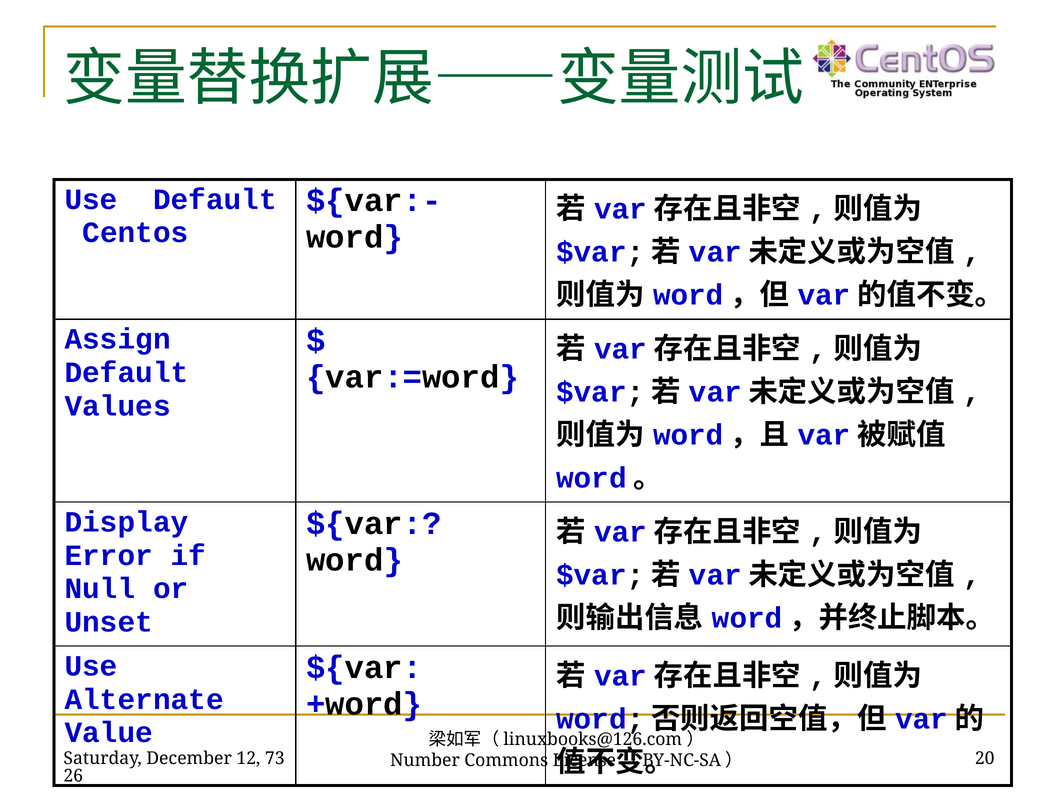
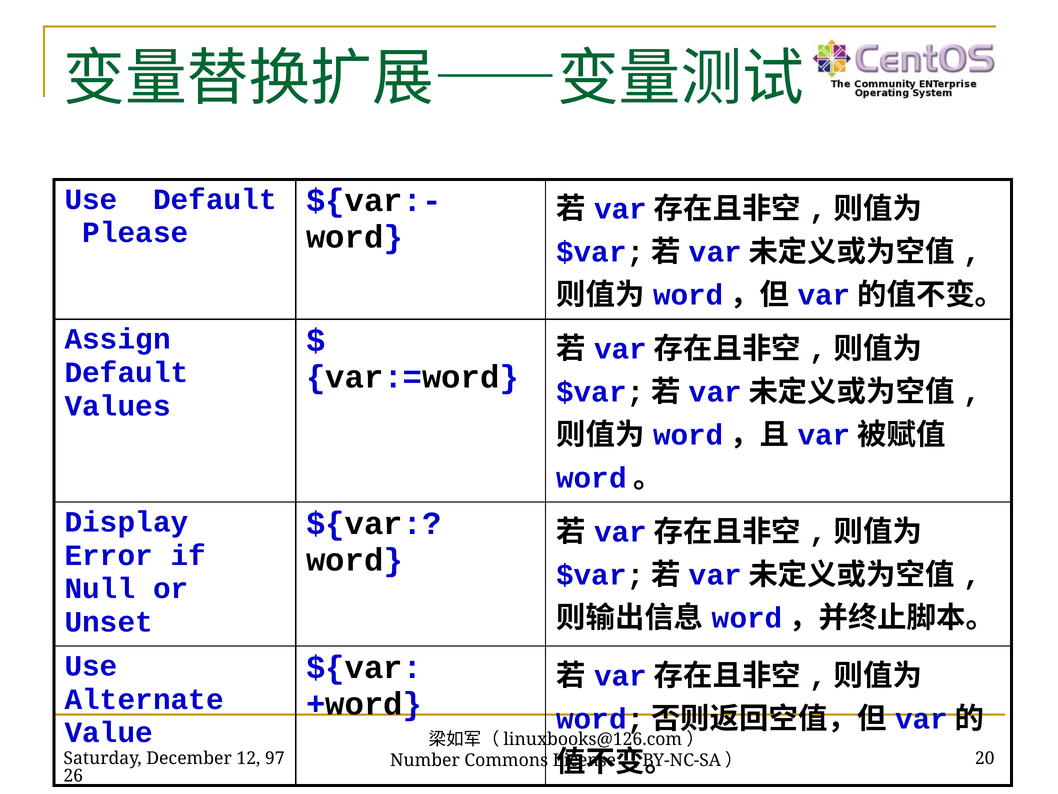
Centos: Centos -> Please
73: 73 -> 97
